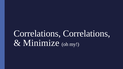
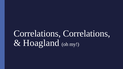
Minimize: Minimize -> Hoagland
